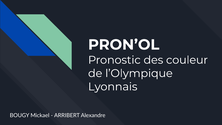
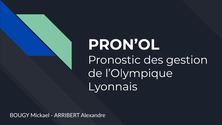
couleur: couleur -> gestion
